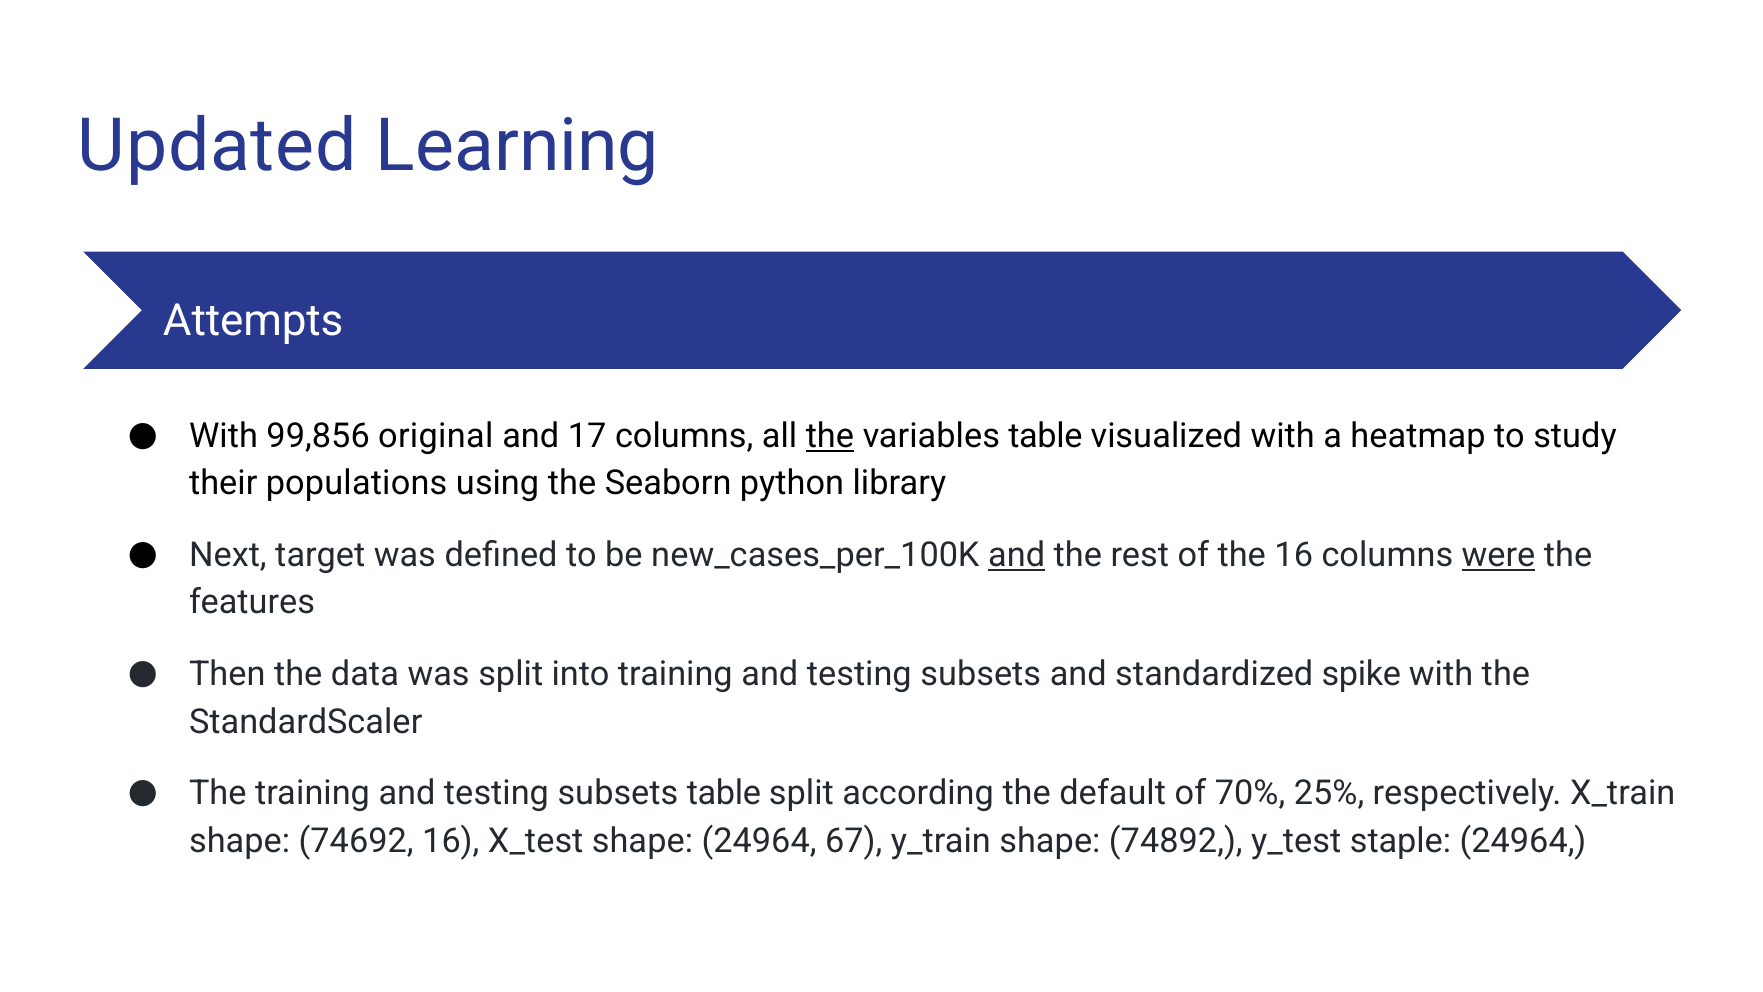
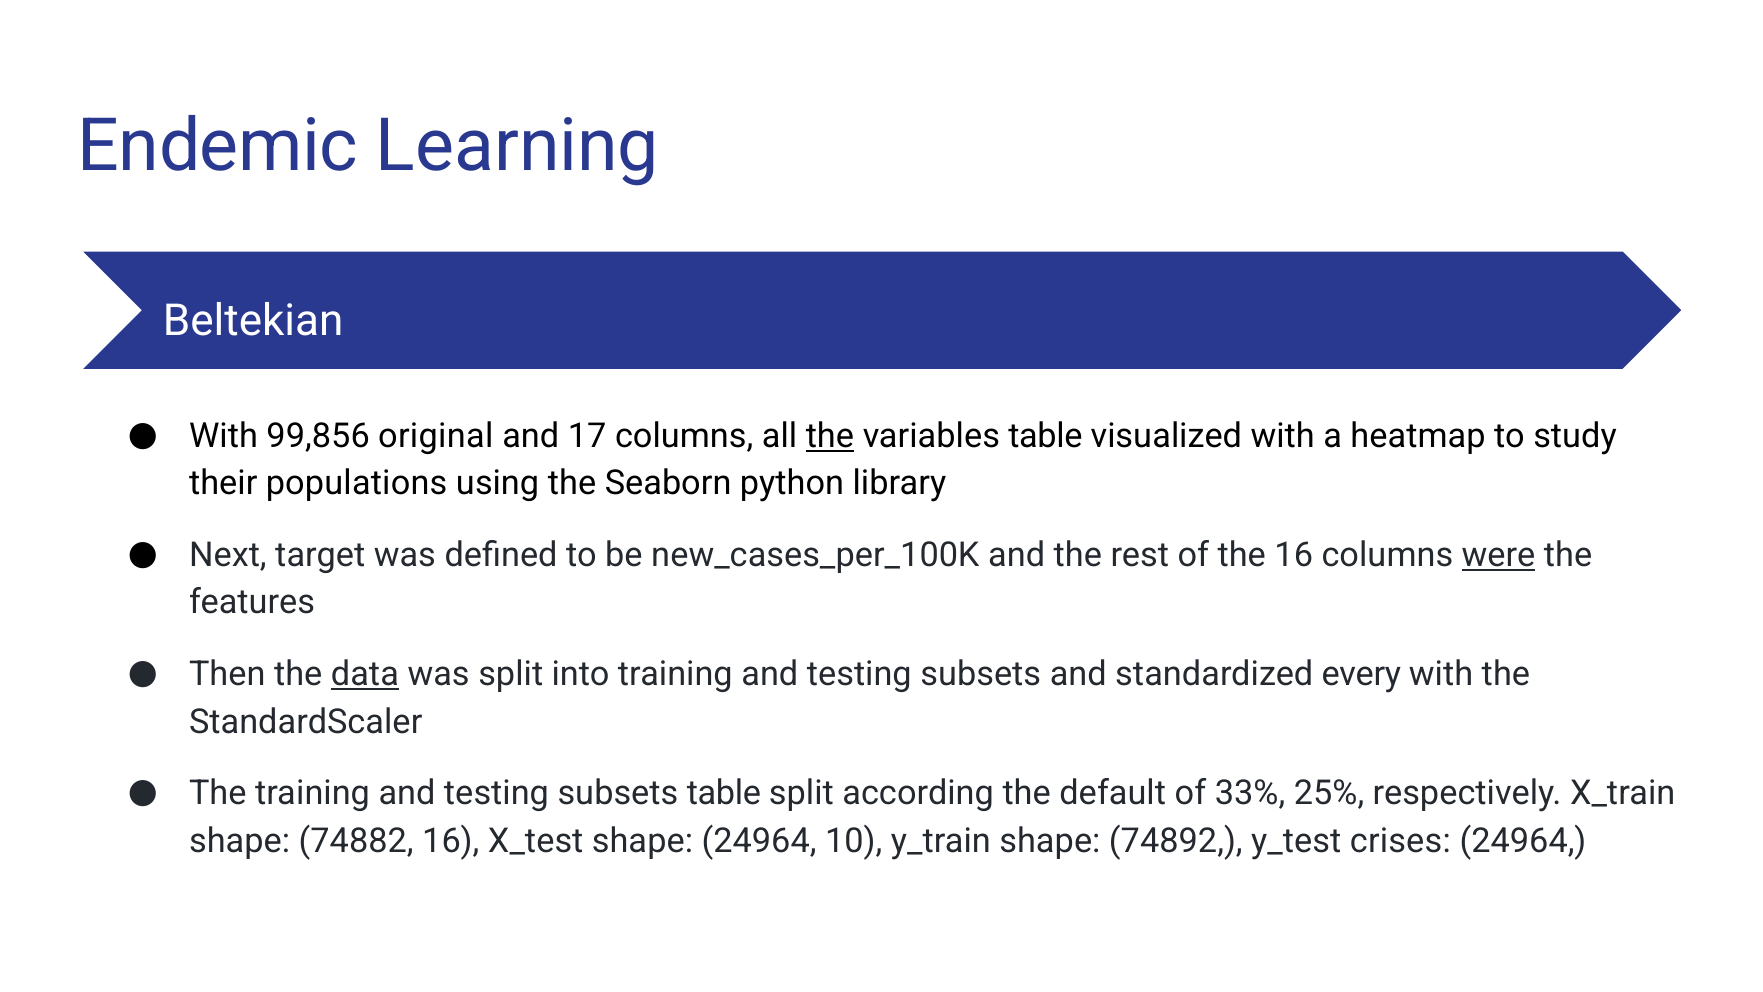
Updated: Updated -> Endemic
Attempts: Attempts -> Beltekian
and at (1017, 555) underline: present -> none
data underline: none -> present
spike: spike -> every
70%: 70% -> 33%
74692: 74692 -> 74882
67: 67 -> 10
staple: staple -> crises
